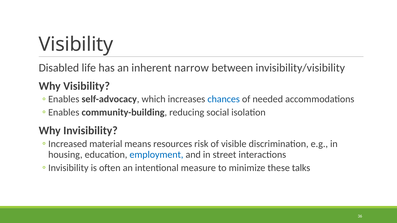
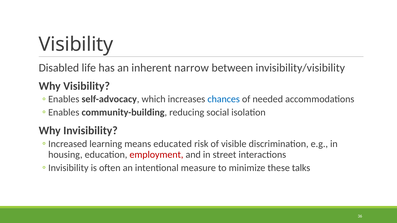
material: material -> learning
resources: resources -> educated
employment colour: blue -> red
